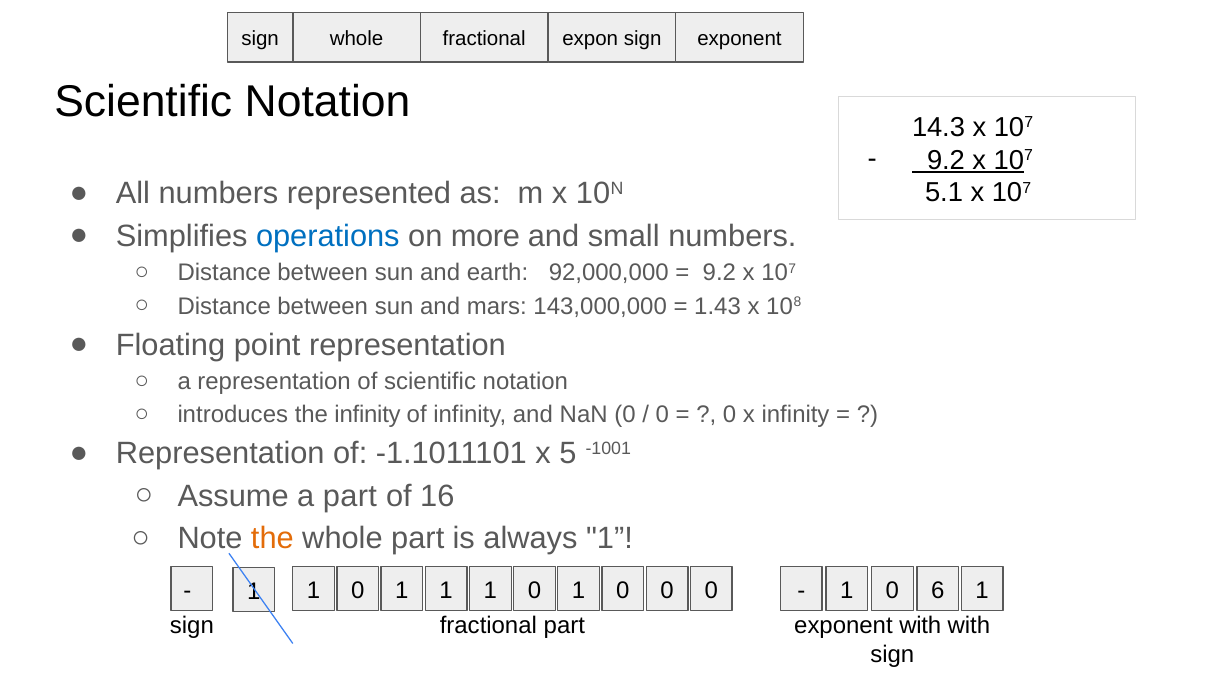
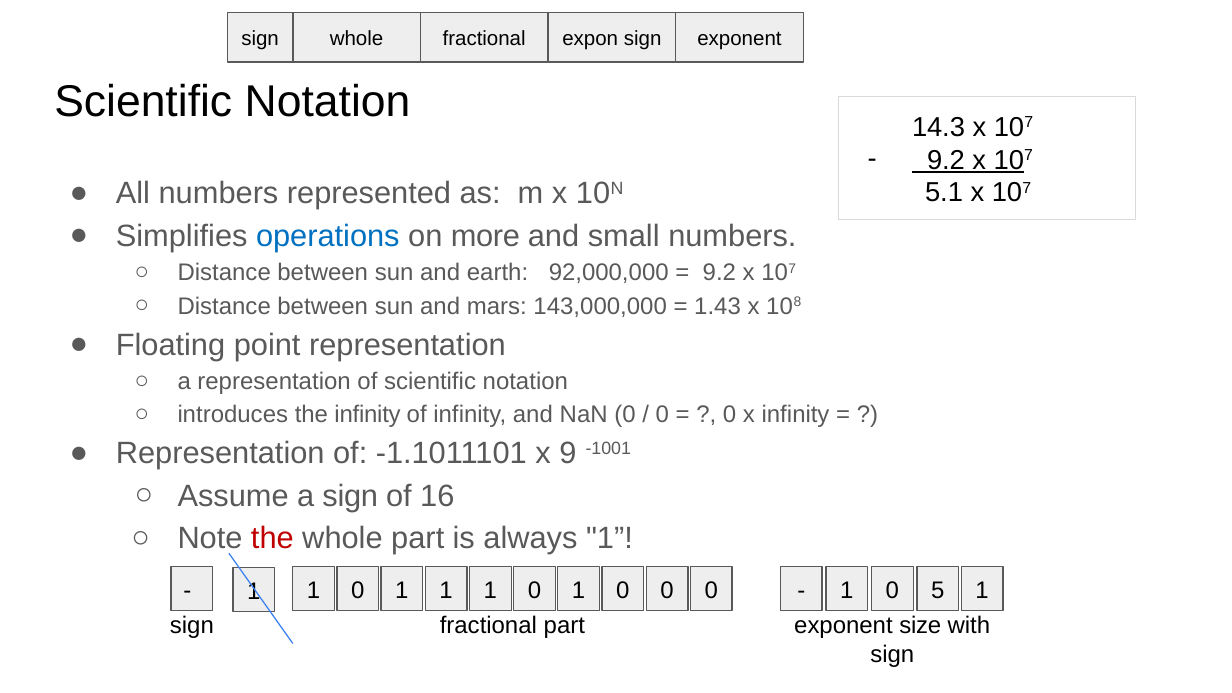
5: 5 -> 9
a part: part -> sign
the at (272, 539) colour: orange -> red
6: 6 -> 5
exponent with: with -> size
